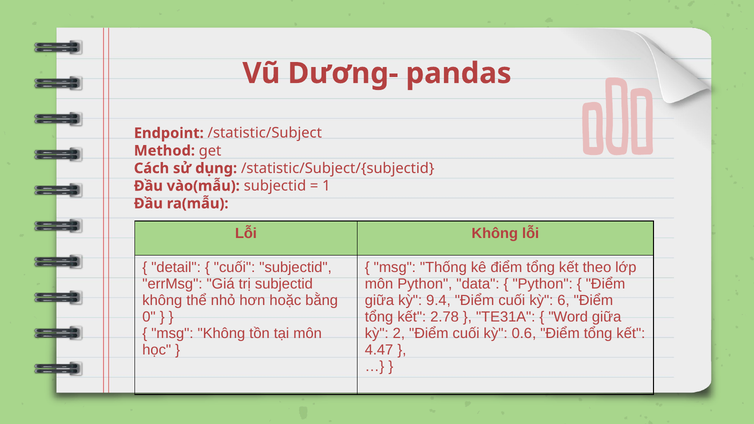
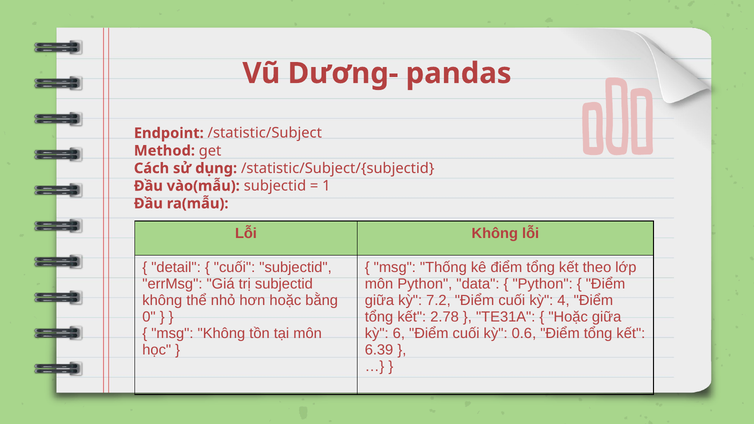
9.4: 9.4 -> 7.2
6: 6 -> 4
Word at (568, 317): Word -> Hoặc
2: 2 -> 6
4.47: 4.47 -> 6.39
